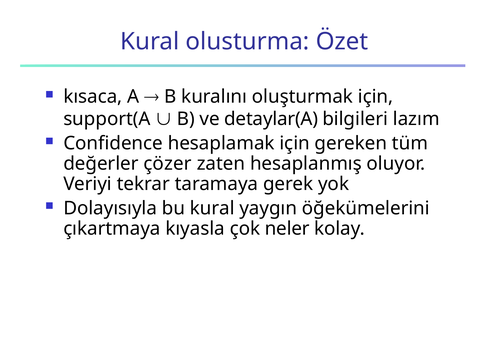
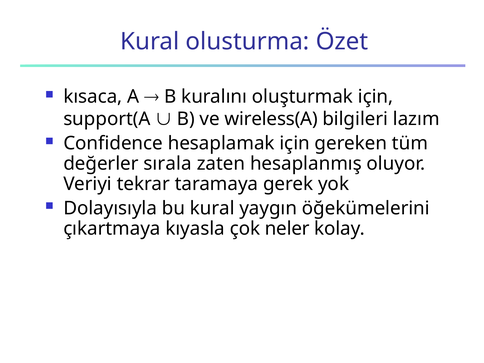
detaylar(A: detaylar(A -> wireless(A
çözer: çözer -> sırala
